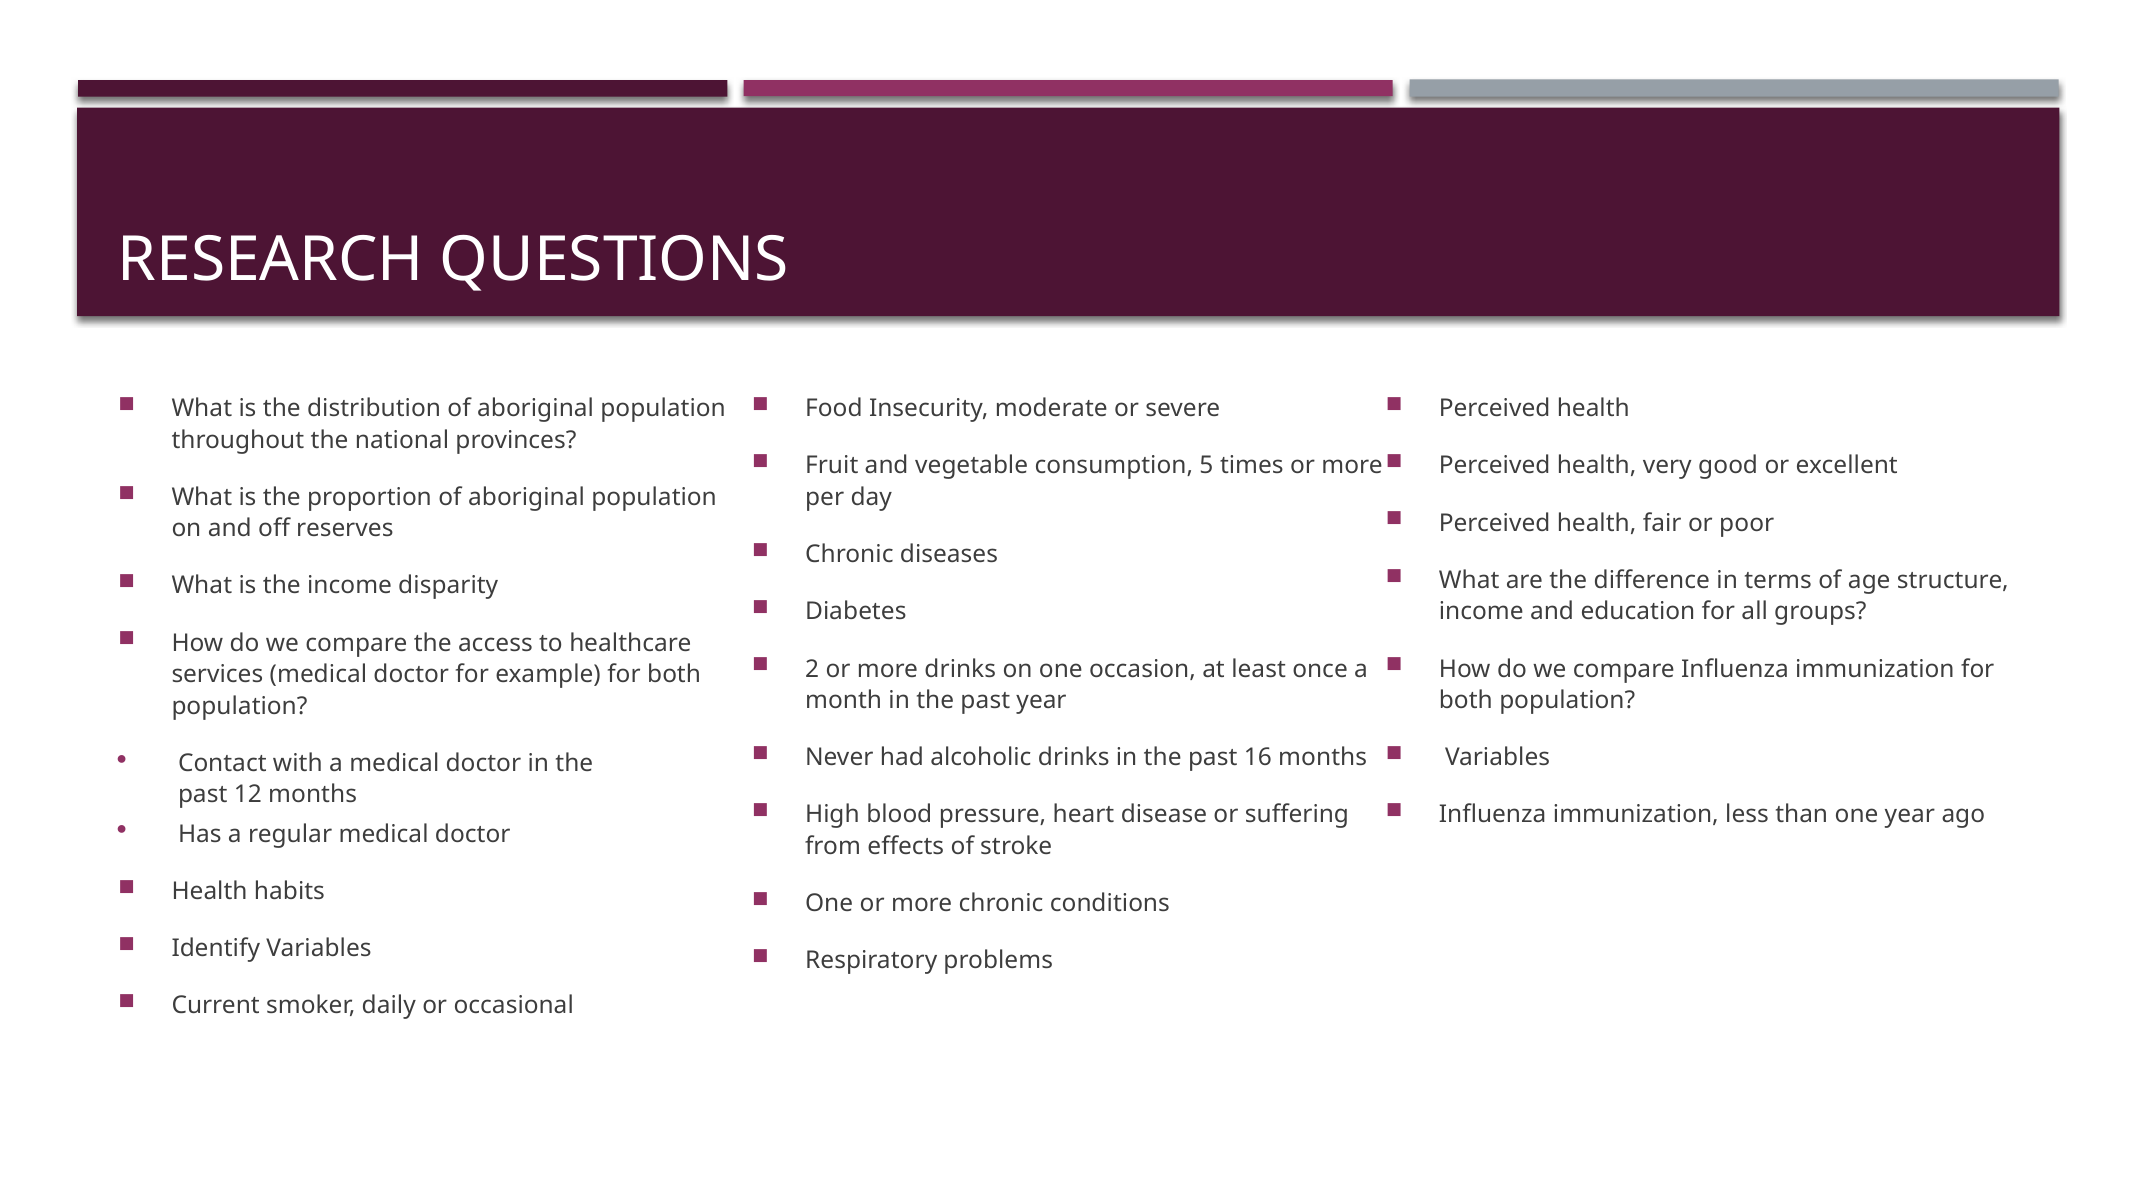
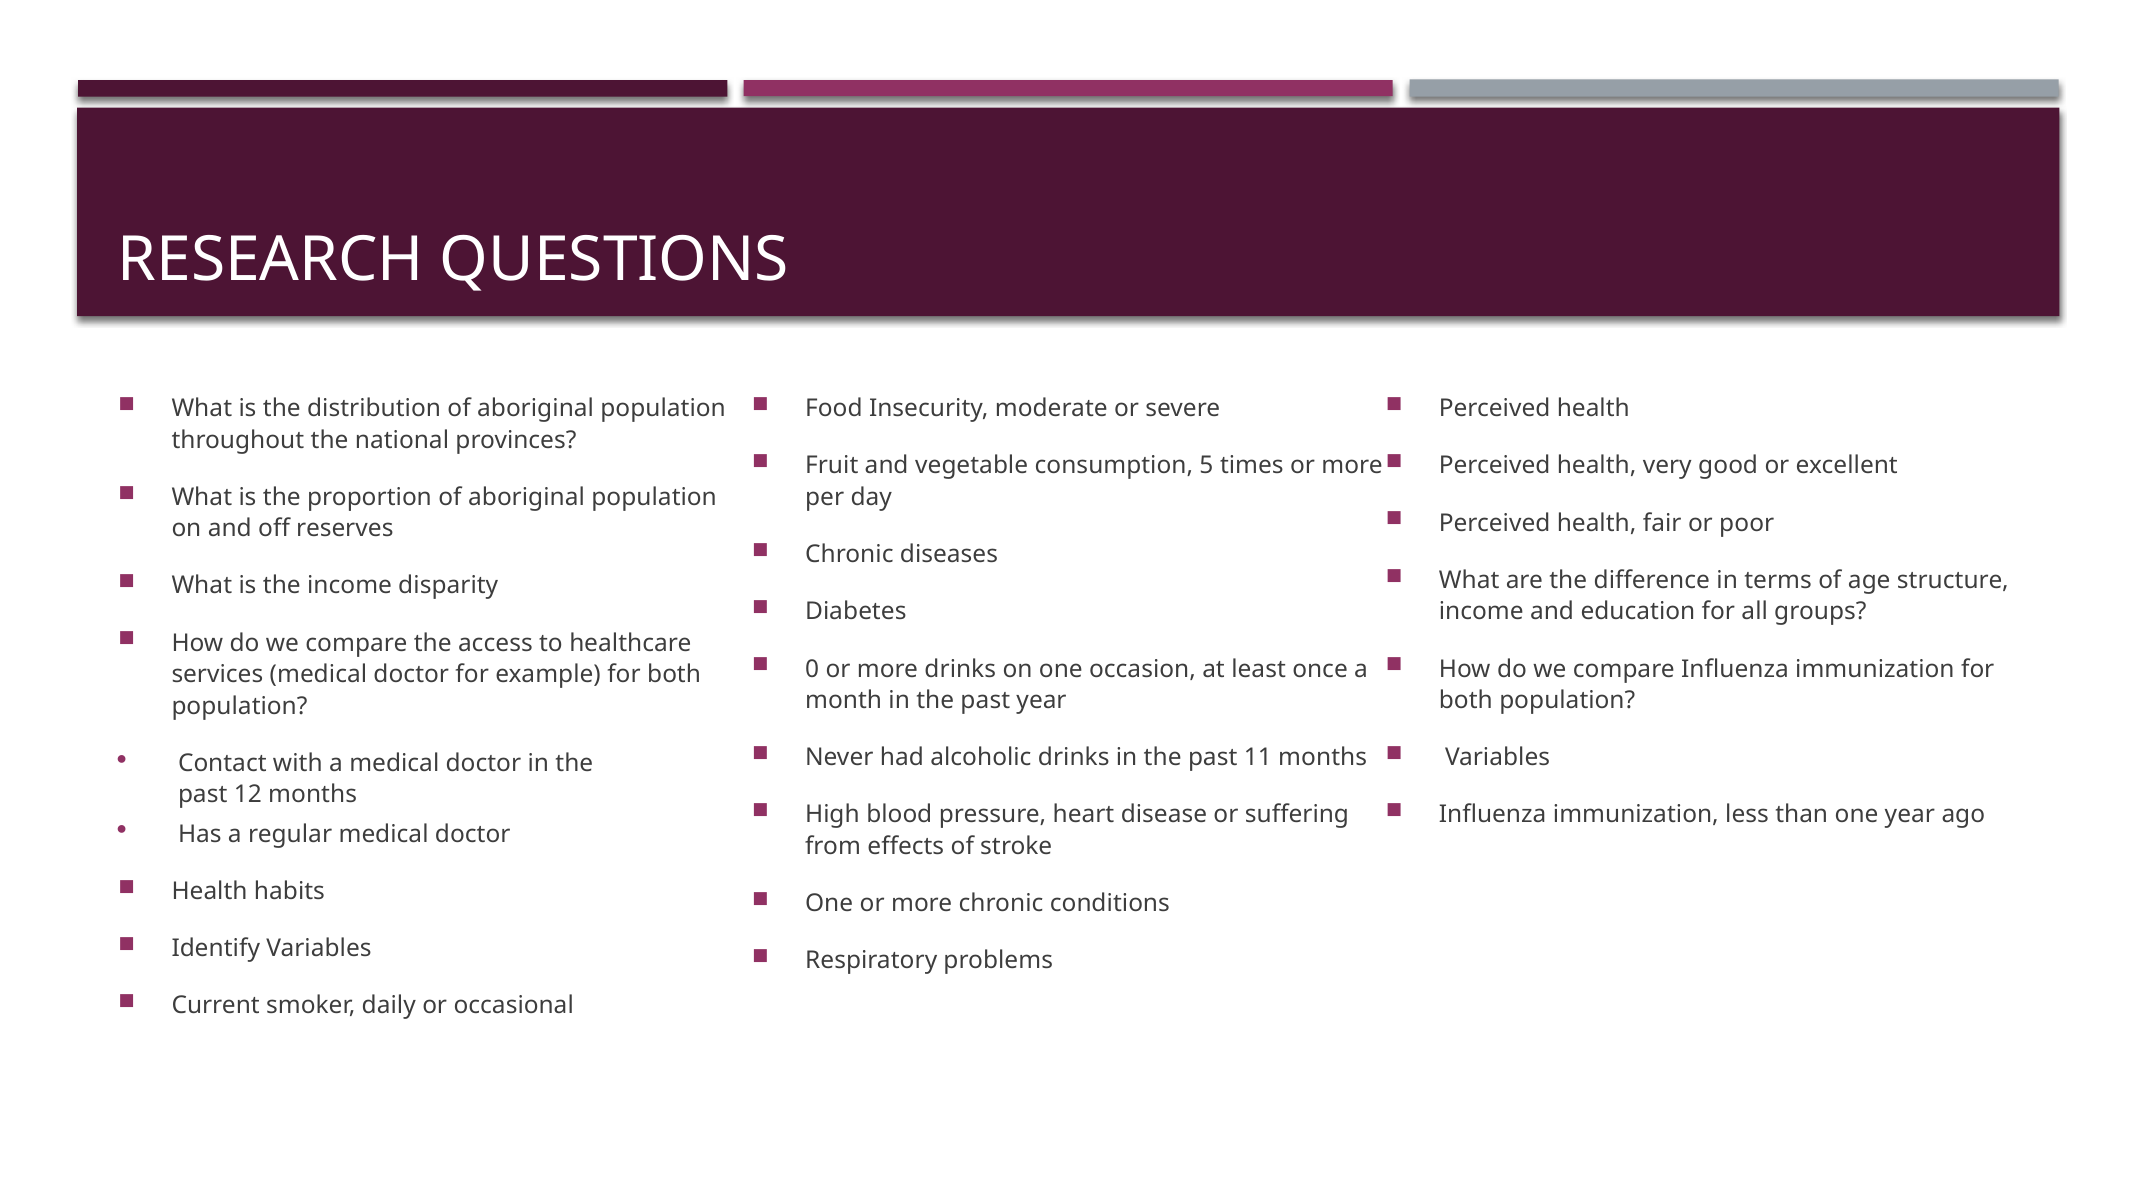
2: 2 -> 0
16: 16 -> 11
